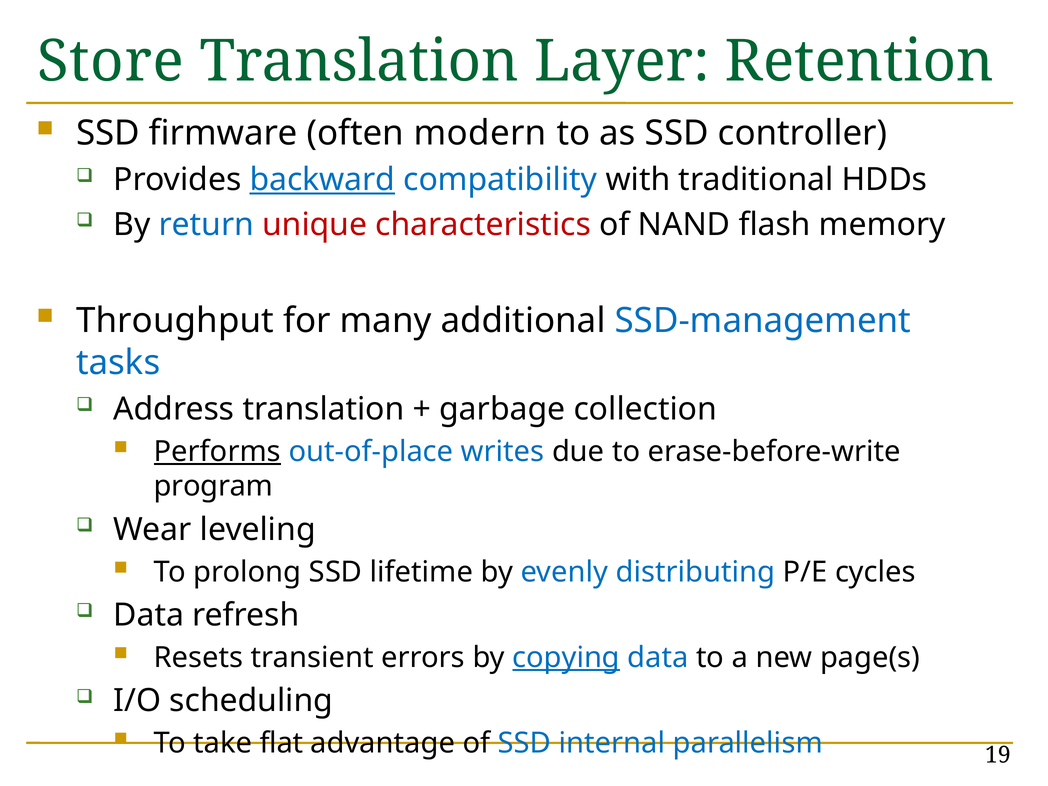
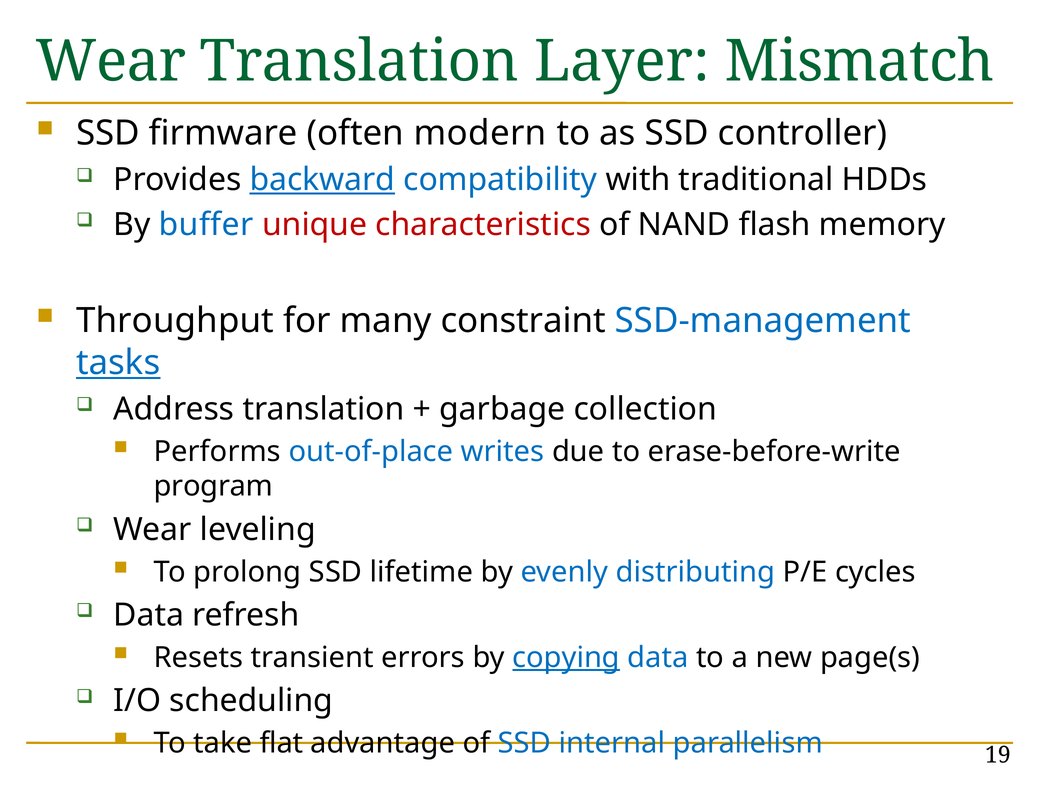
Store at (110, 62): Store -> Wear
Retention: Retention -> Mismatch
return: return -> buffer
additional: additional -> constraint
tasks underline: none -> present
Performs underline: present -> none
